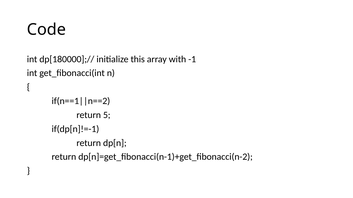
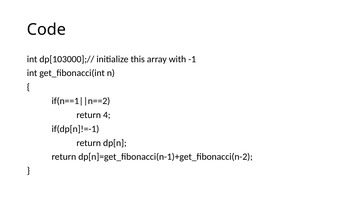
dp[180000];//: dp[180000];// -> dp[103000];//
5: 5 -> 4
